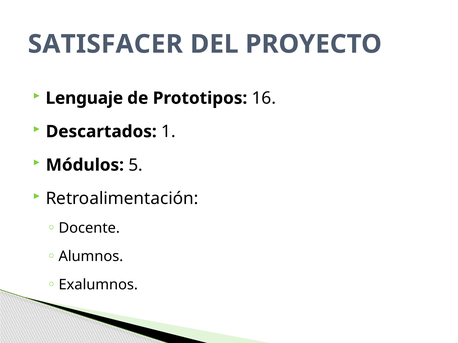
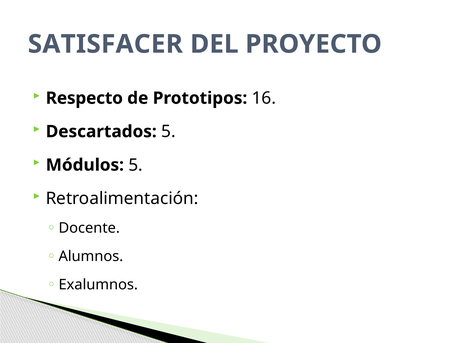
Lenguaje: Lenguaje -> Respecto
Descartados 1: 1 -> 5
